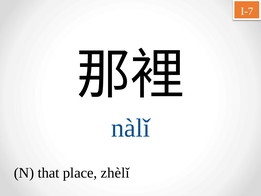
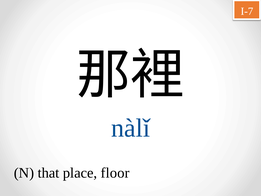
zhèlǐ: zhèlǐ -> floor
